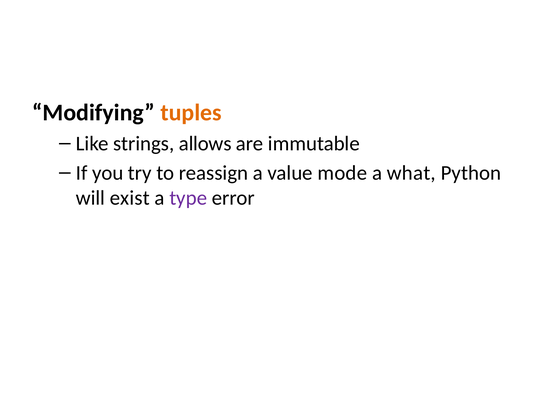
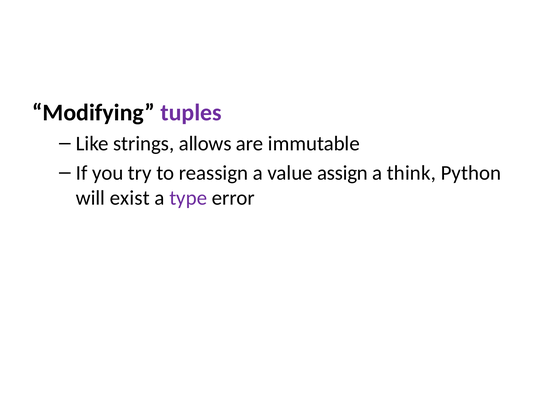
tuples colour: orange -> purple
mode: mode -> assign
what: what -> think
